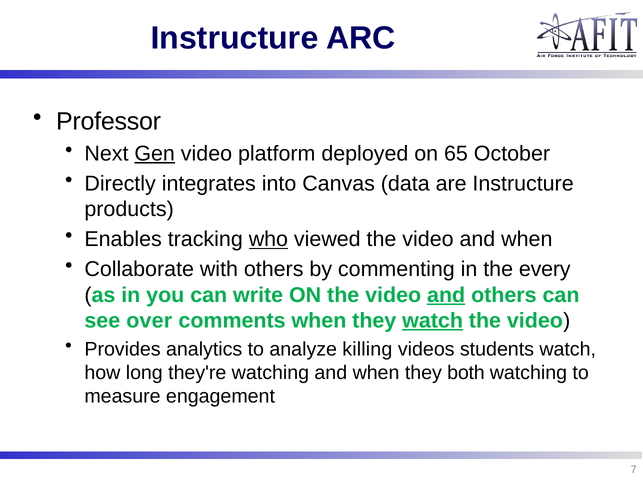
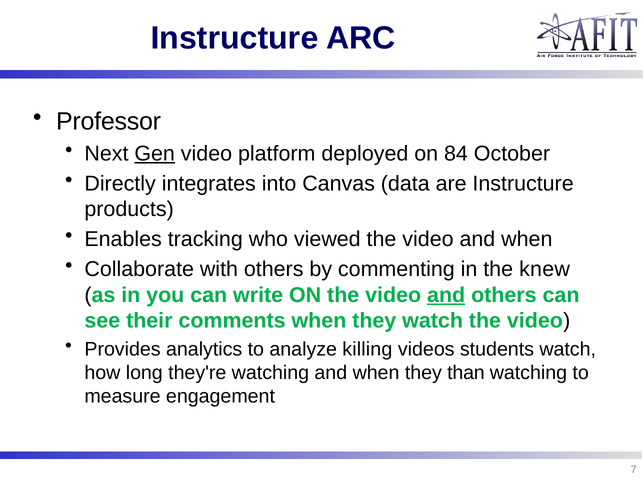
65: 65 -> 84
who underline: present -> none
every: every -> knew
over: over -> their
watch at (433, 321) underline: present -> none
both: both -> than
